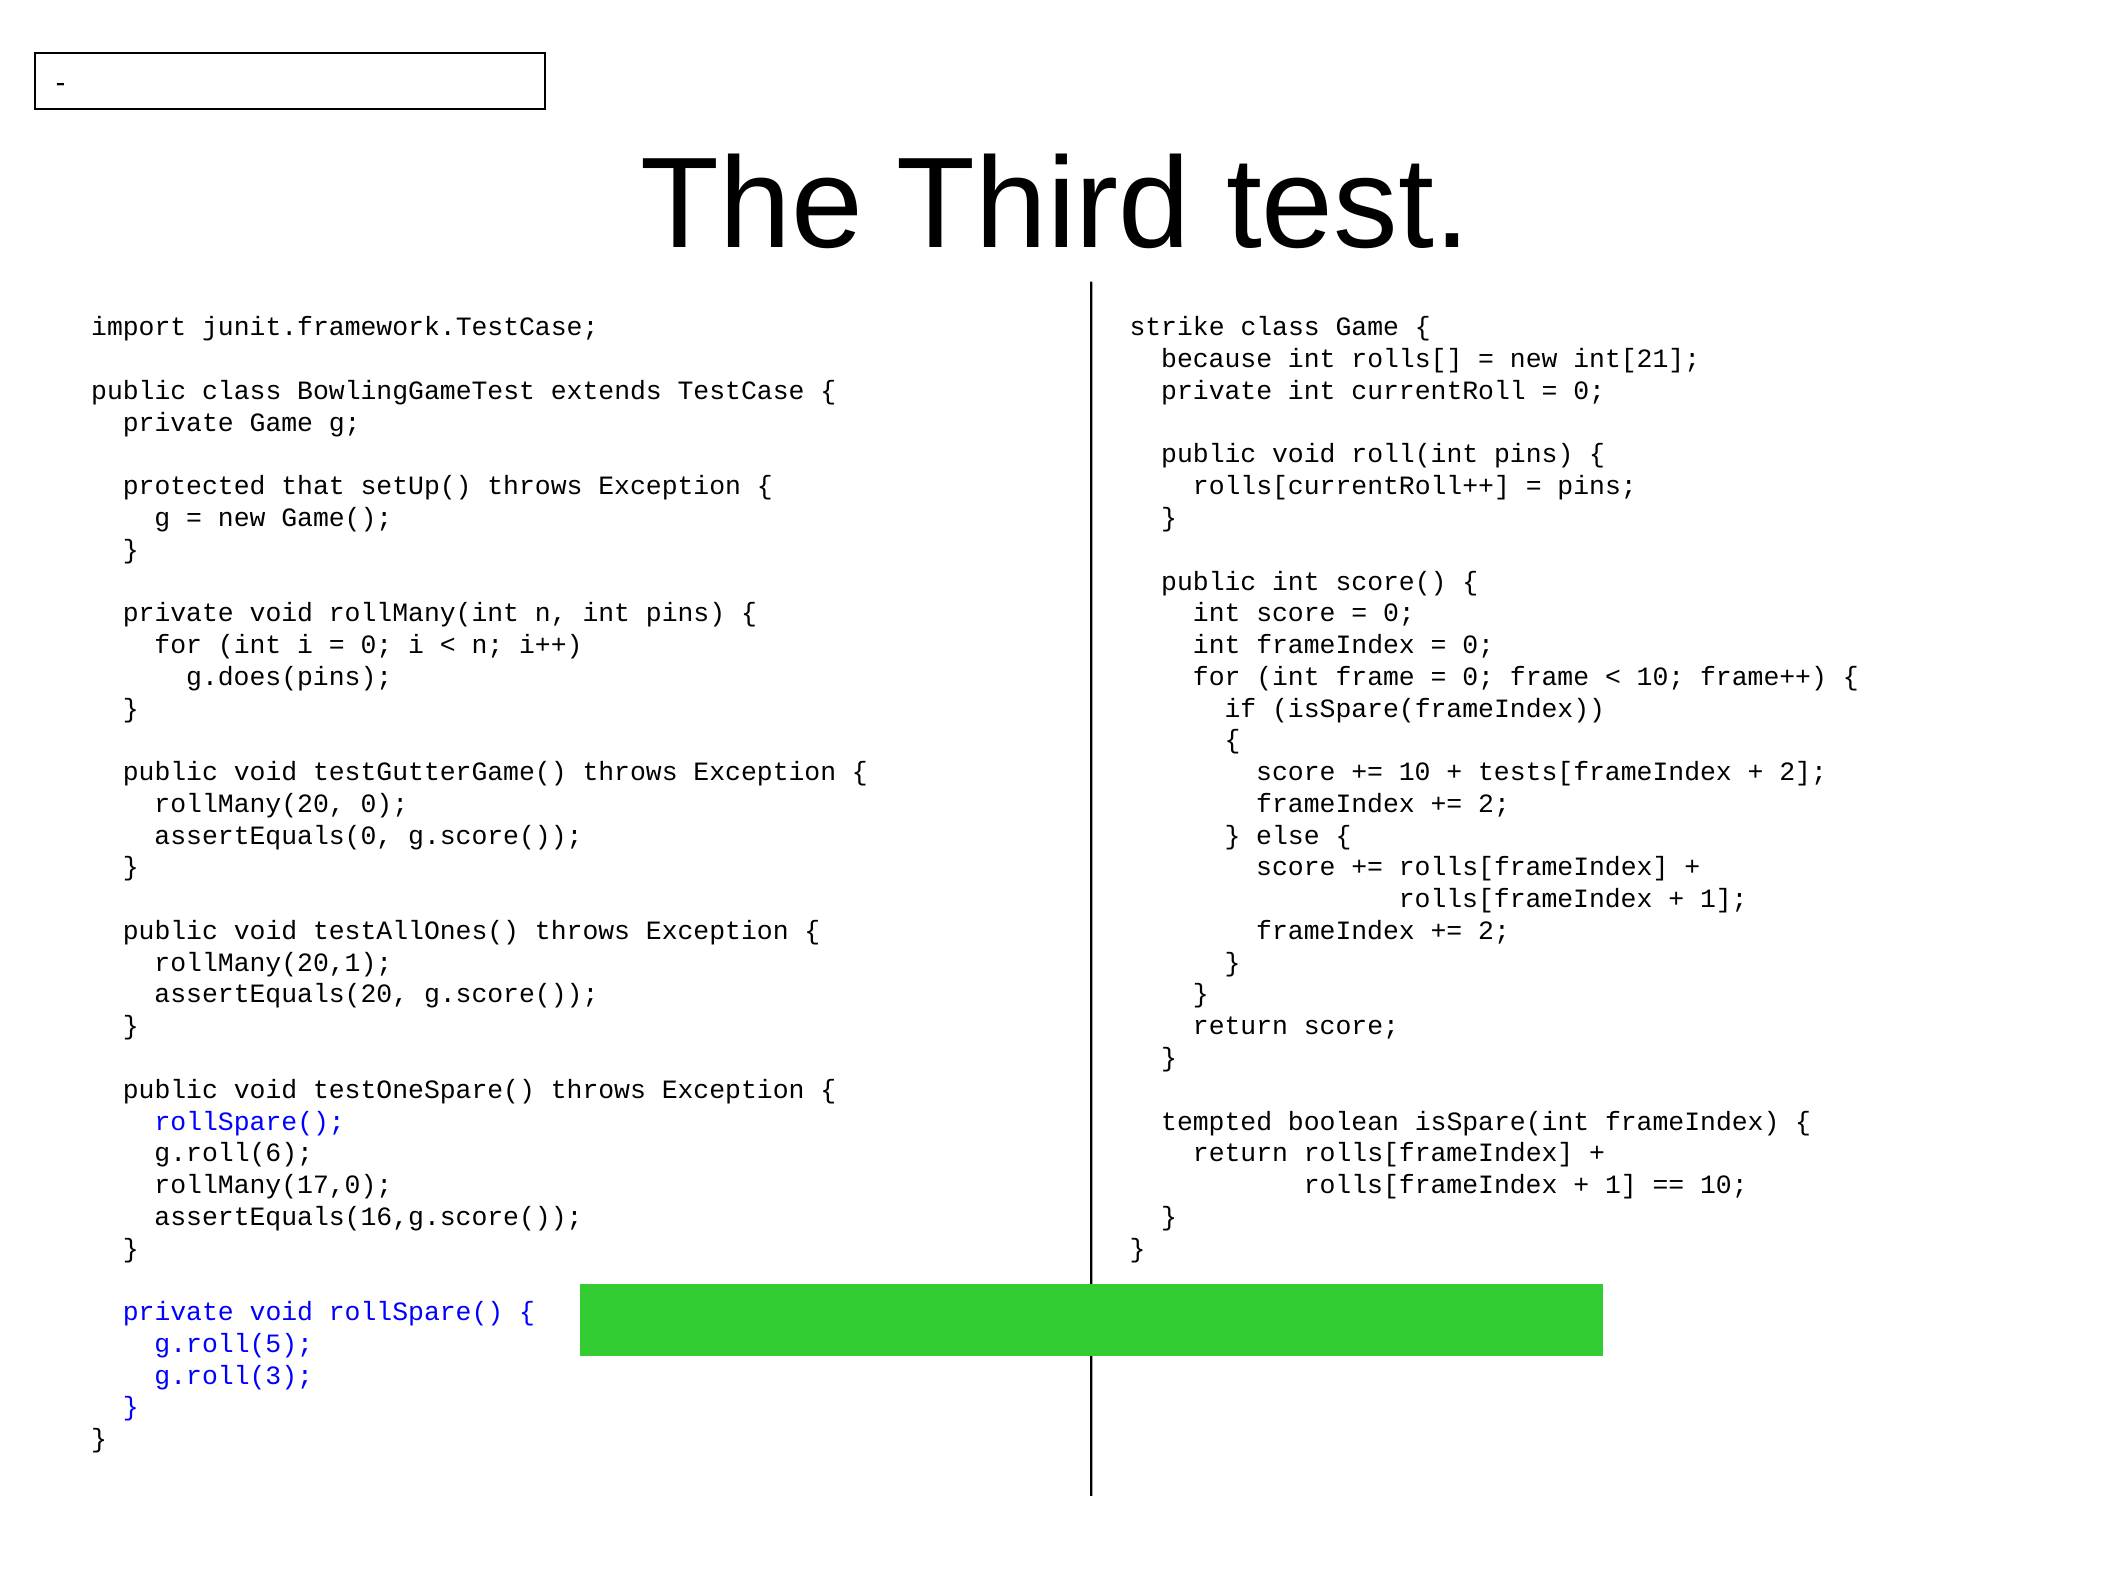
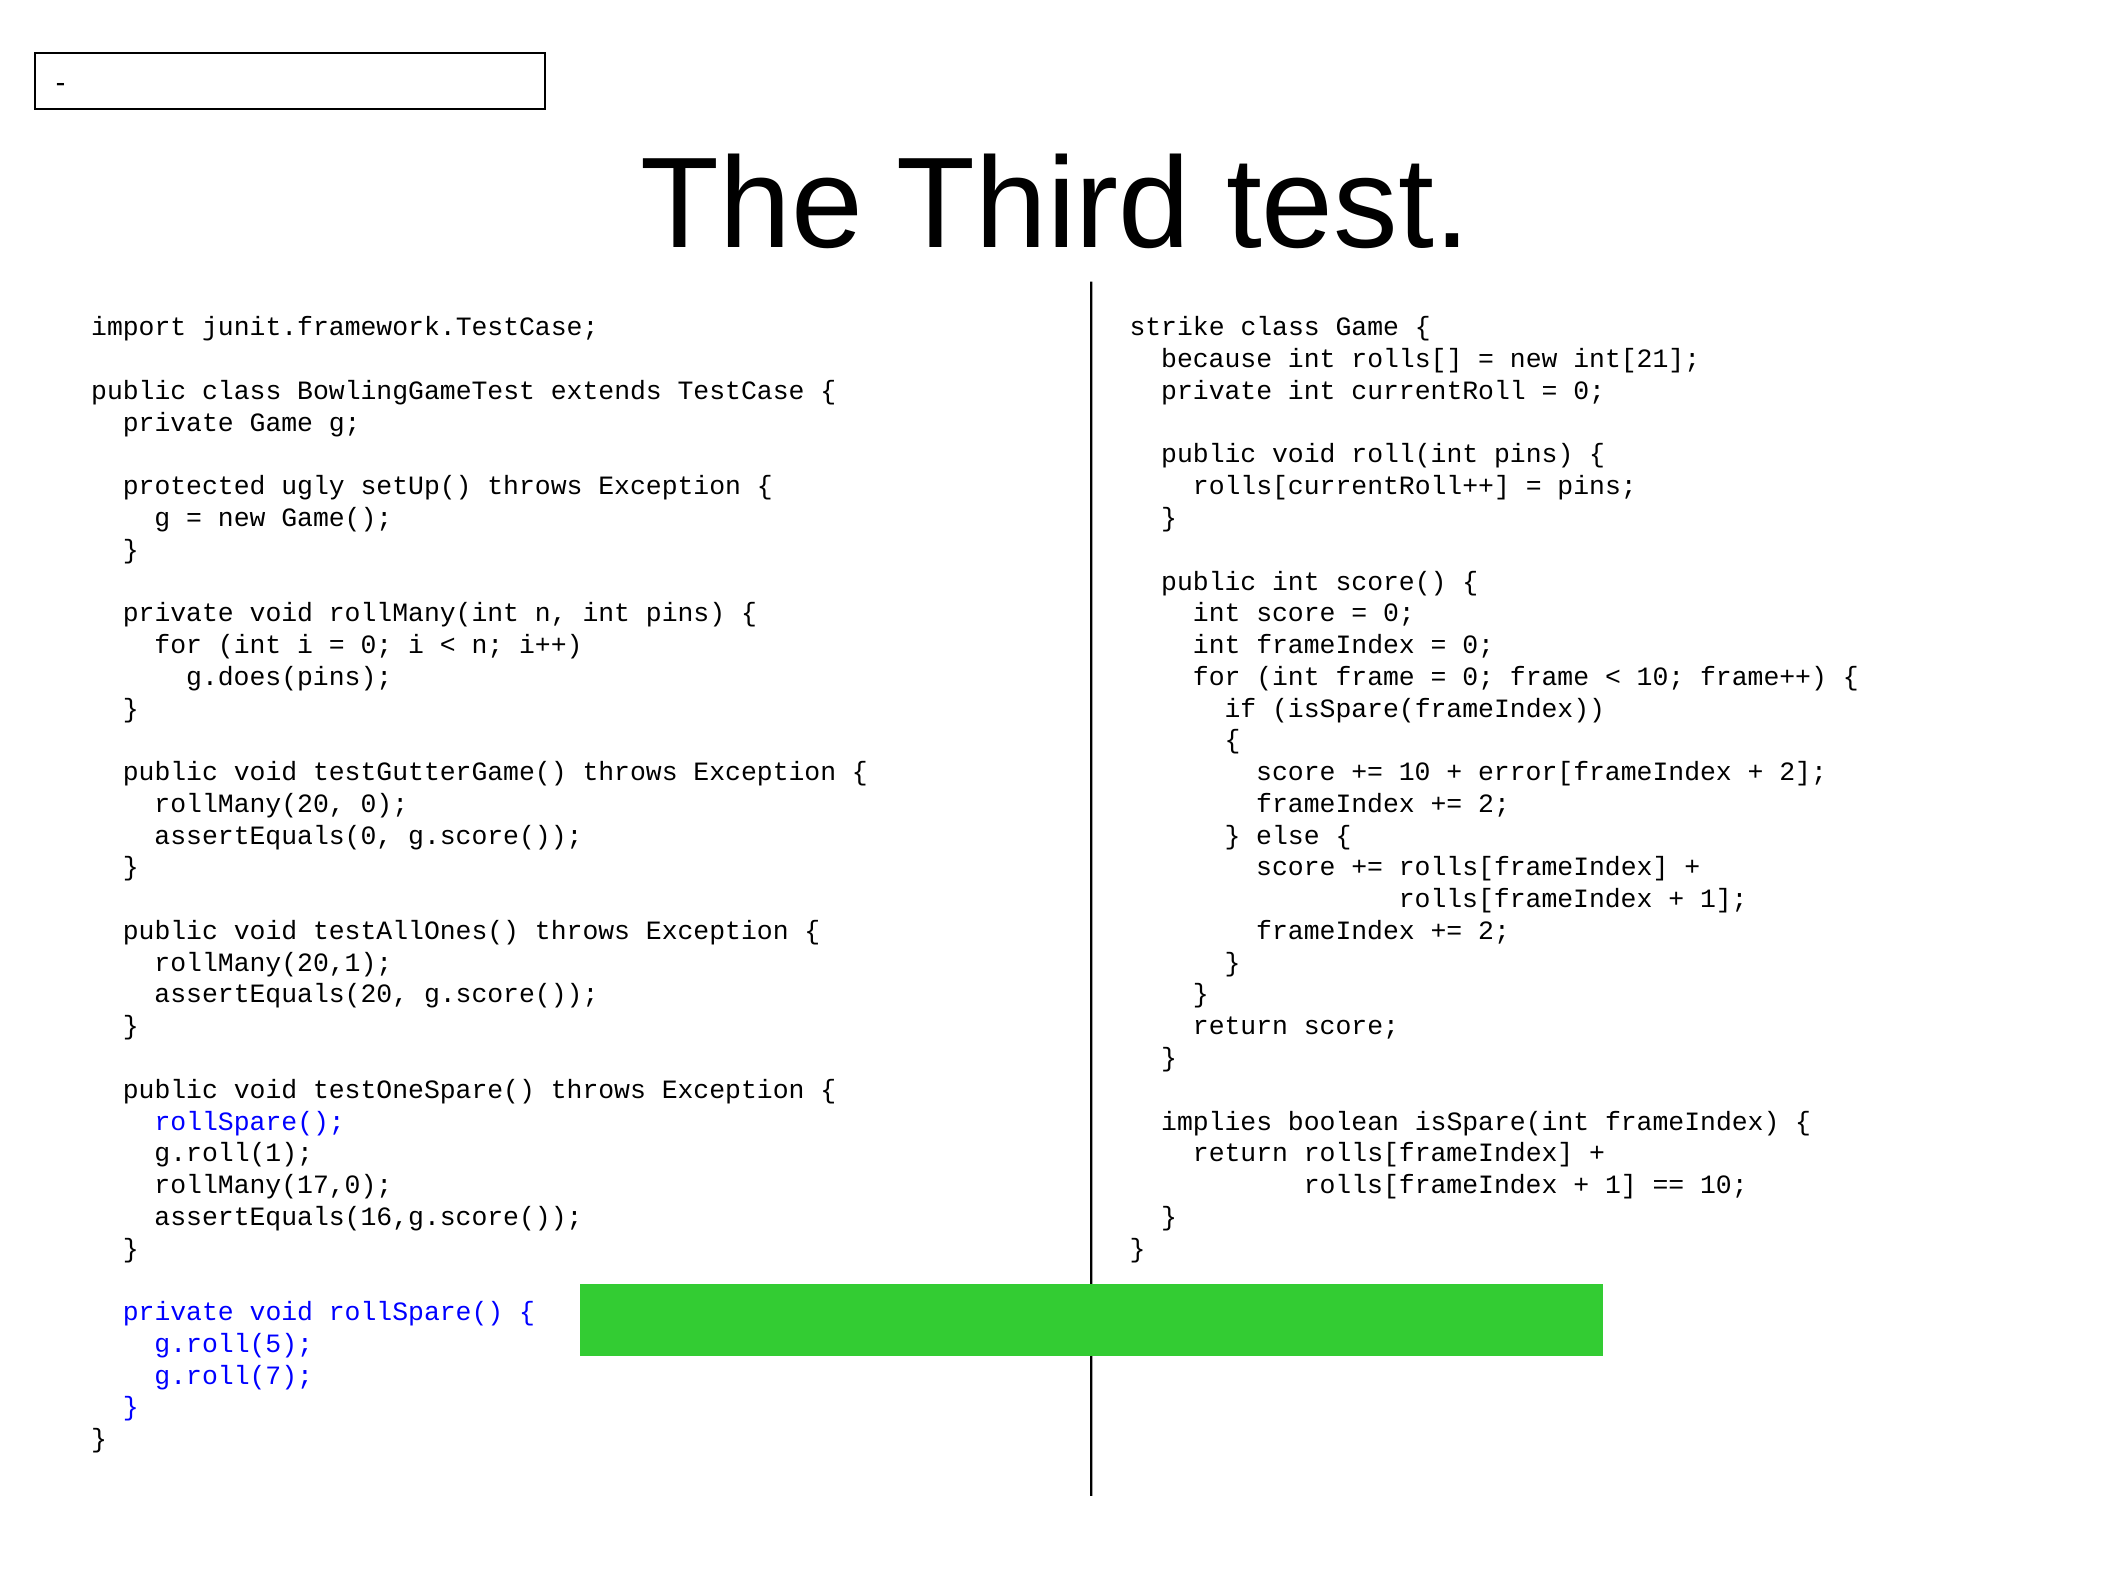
that: that -> ugly
tests[frameIndex: tests[frameIndex -> error[frameIndex
tempted: tempted -> implies
g.roll(6: g.roll(6 -> g.roll(1
g.roll(3: g.roll(3 -> g.roll(7
